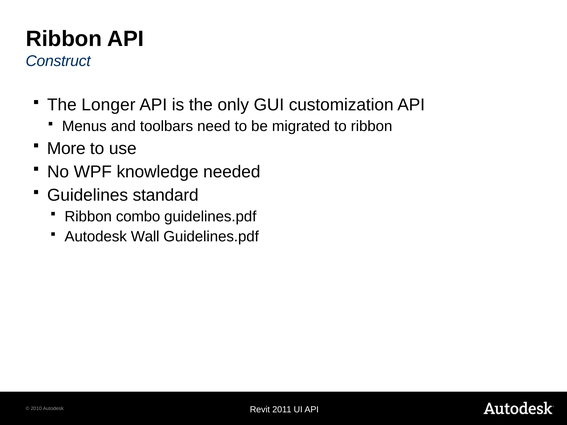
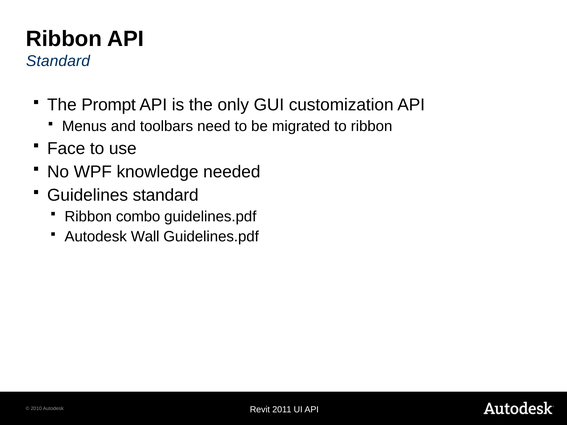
Construct at (58, 61): Construct -> Standard
Longer: Longer -> Prompt
More: More -> Face
